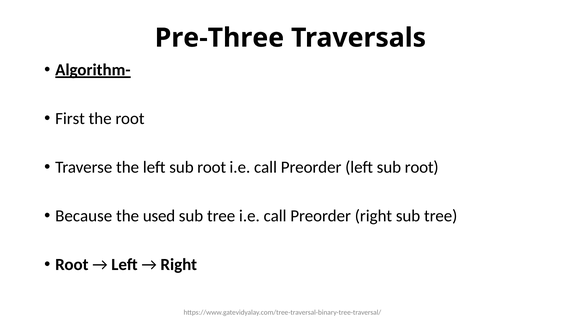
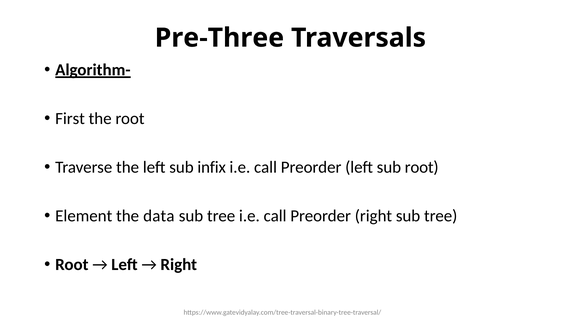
the left sub root: root -> infix
Because: Because -> Element
used: used -> data
